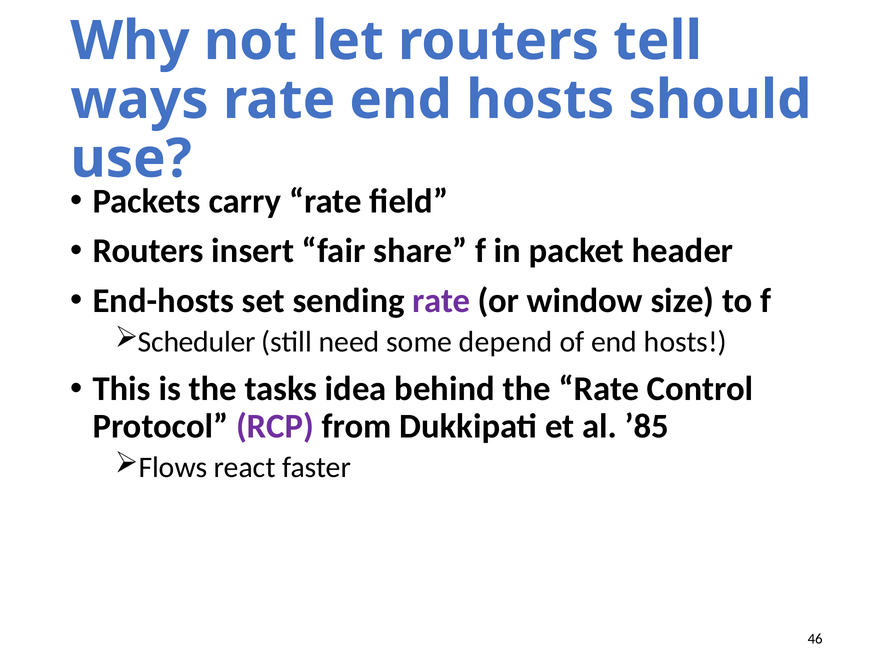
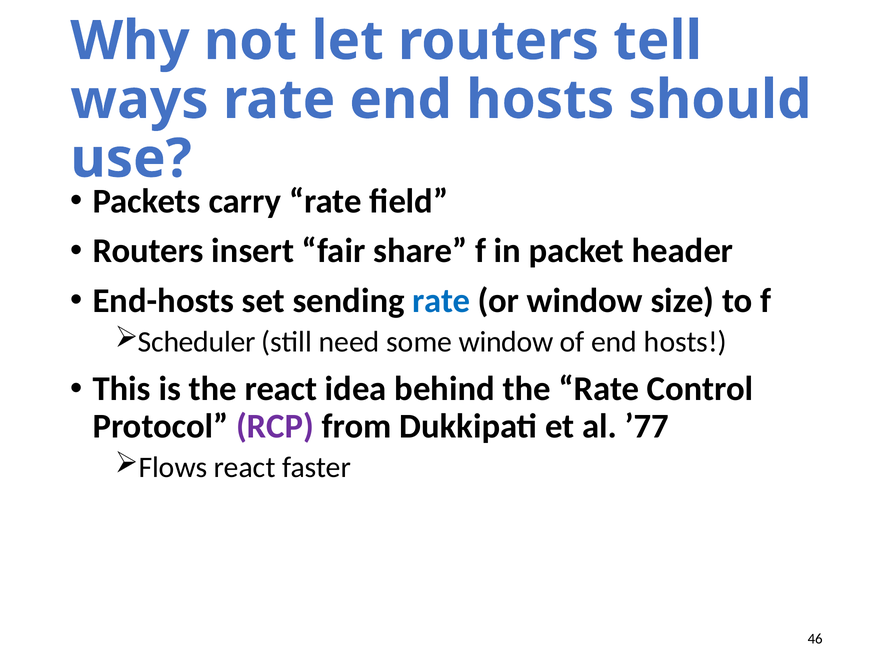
rate at (441, 301) colour: purple -> blue
some depend: depend -> window
the tasks: tasks -> react
’85: ’85 -> ’77
